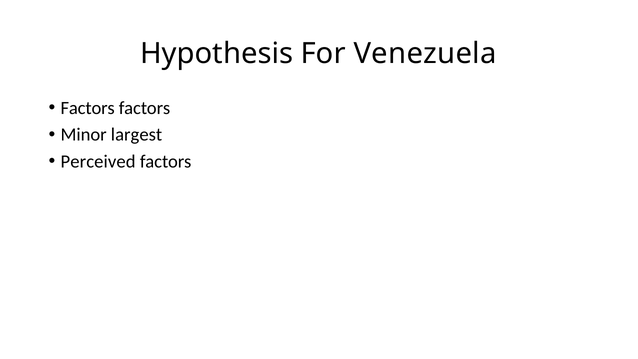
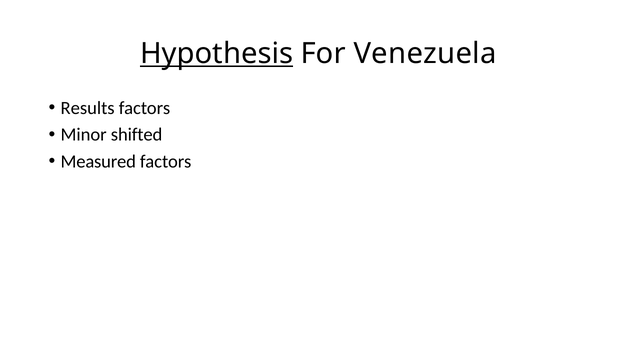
Hypothesis underline: none -> present
Factors at (88, 108): Factors -> Results
largest: largest -> shifted
Perceived: Perceived -> Measured
